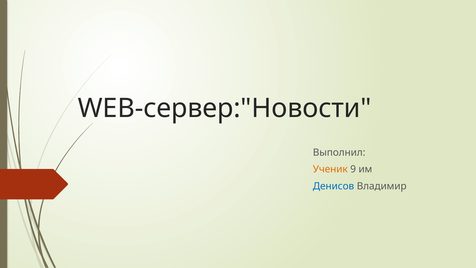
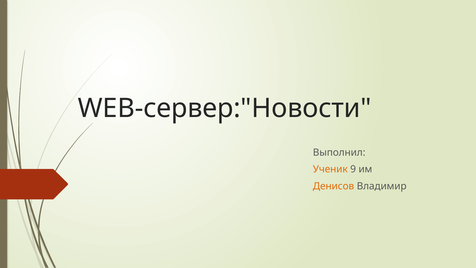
Денисов colour: blue -> orange
